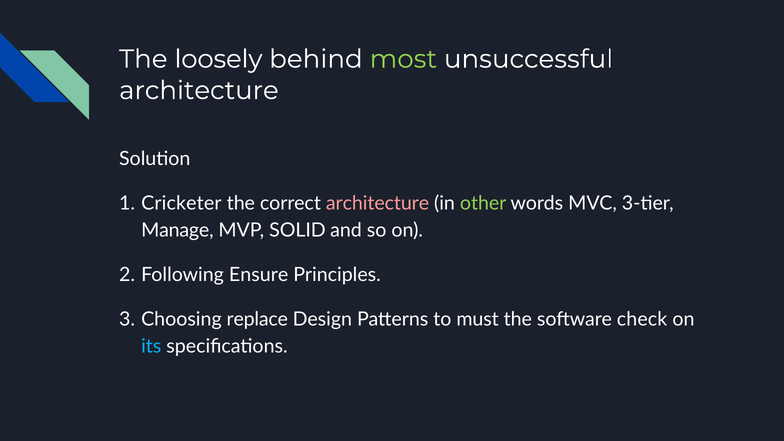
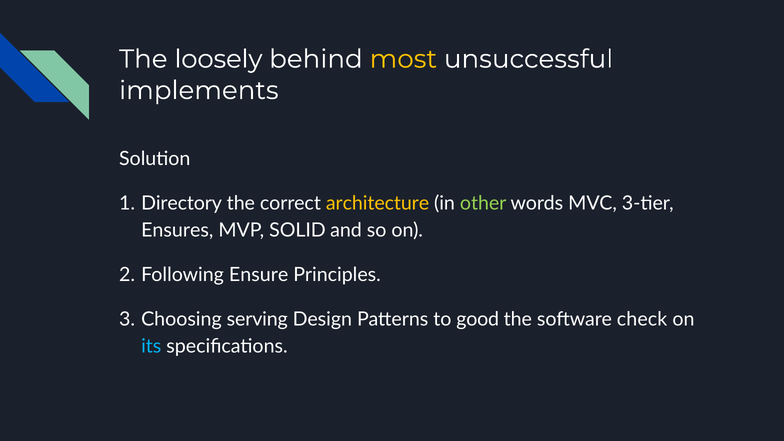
most colour: light green -> yellow
architecture at (199, 90): architecture -> implements
Cricketer: Cricketer -> Directory
architecture at (378, 203) colour: pink -> yellow
Manage: Manage -> Ensures
replace: replace -> serving
must: must -> good
